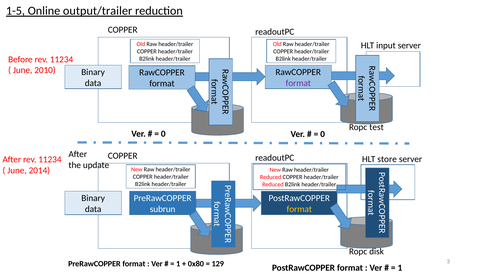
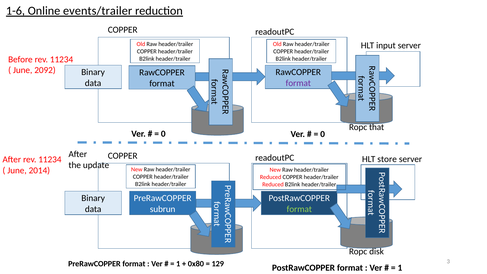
1-5: 1-5 -> 1-6
output/trailer: output/trailer -> events/trailer
2010: 2010 -> 2092
test: test -> that
format at (299, 209) colour: yellow -> light green
